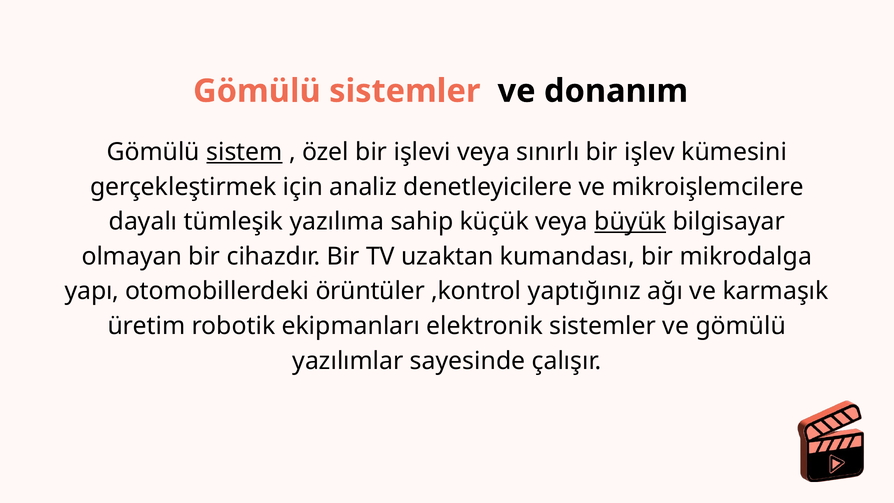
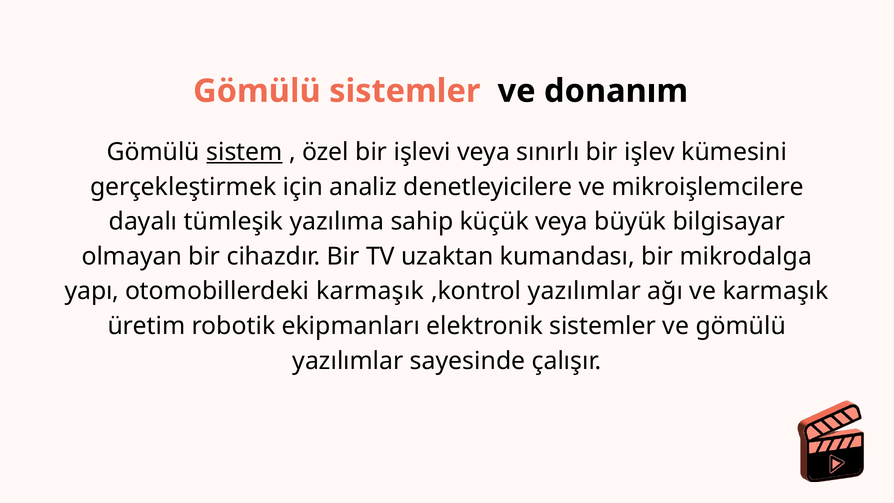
büyük underline: present -> none
otomobillerdeki örüntüler: örüntüler -> karmaşık
,kontrol yaptığınız: yaptığınız -> yazılımlar
